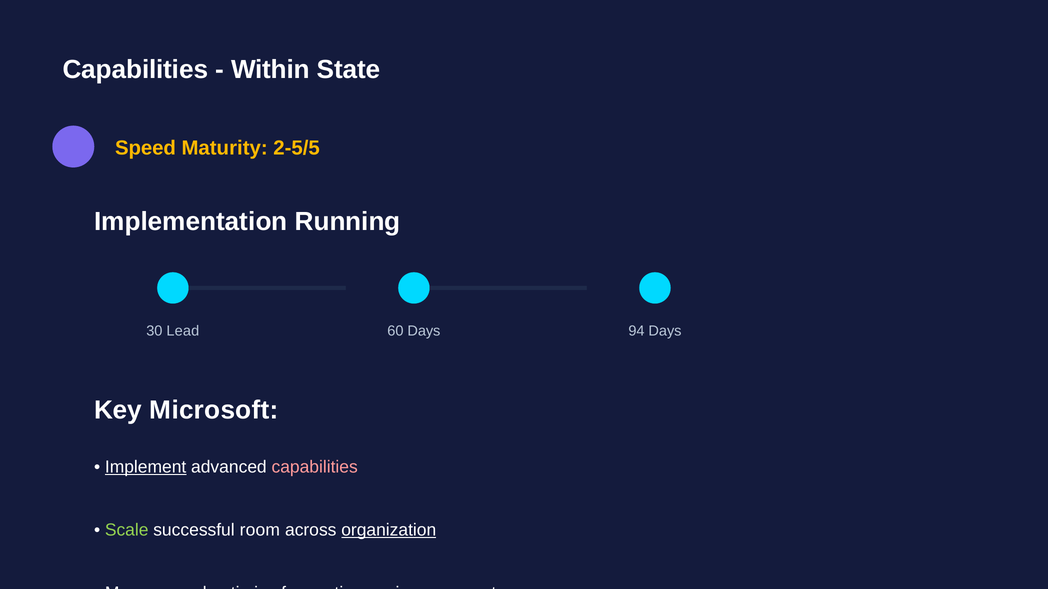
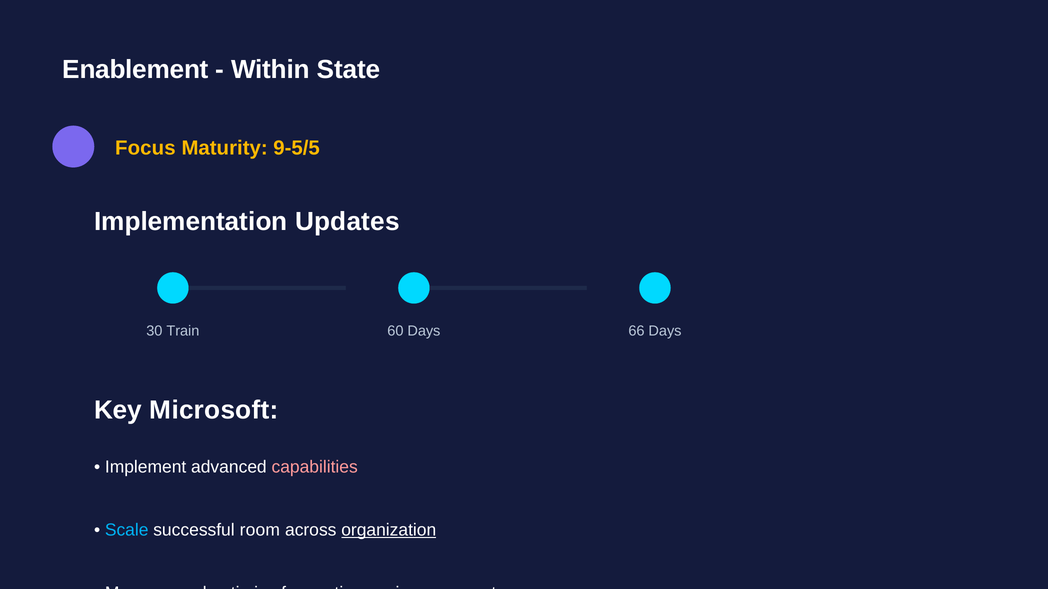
Capabilities at (135, 70): Capabilities -> Enablement
Speed: Speed -> Focus
2-5/5: 2-5/5 -> 9-5/5
Running: Running -> Updates
Lead: Lead -> Train
94: 94 -> 66
Implement underline: present -> none
Scale colour: light green -> light blue
